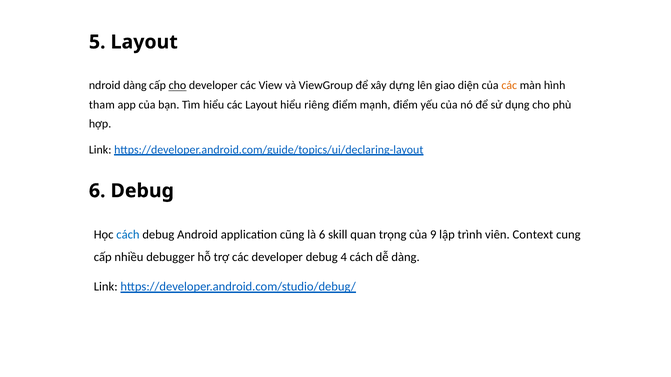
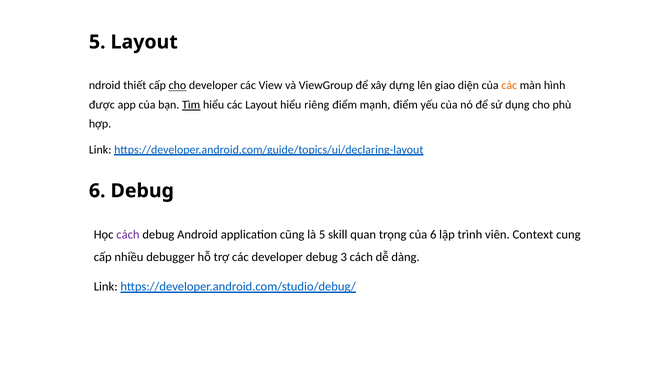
ndroid dàng: dàng -> thiết
tham: tham -> được
Tìm underline: none -> present
cách at (128, 235) colour: blue -> purple
là 6: 6 -> 5
của 9: 9 -> 6
4: 4 -> 3
